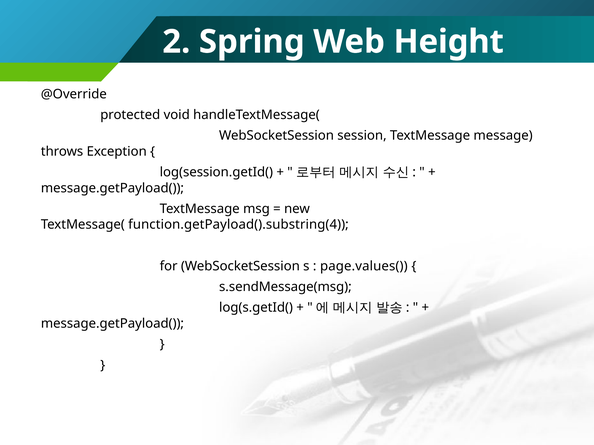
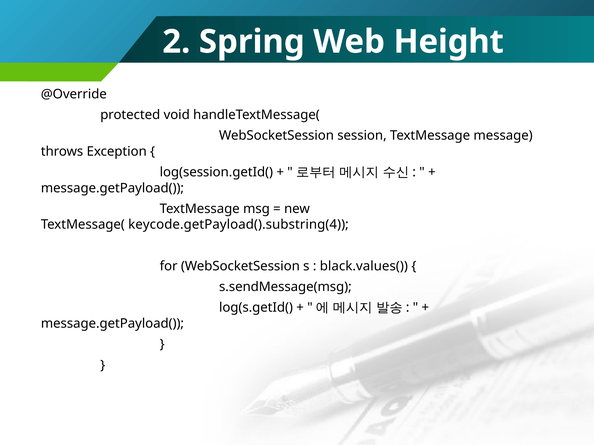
function.getPayload().substring(4: function.getPayload().substring(4 -> keycode.getPayload().substring(4
page.values(: page.values( -> black.values(
